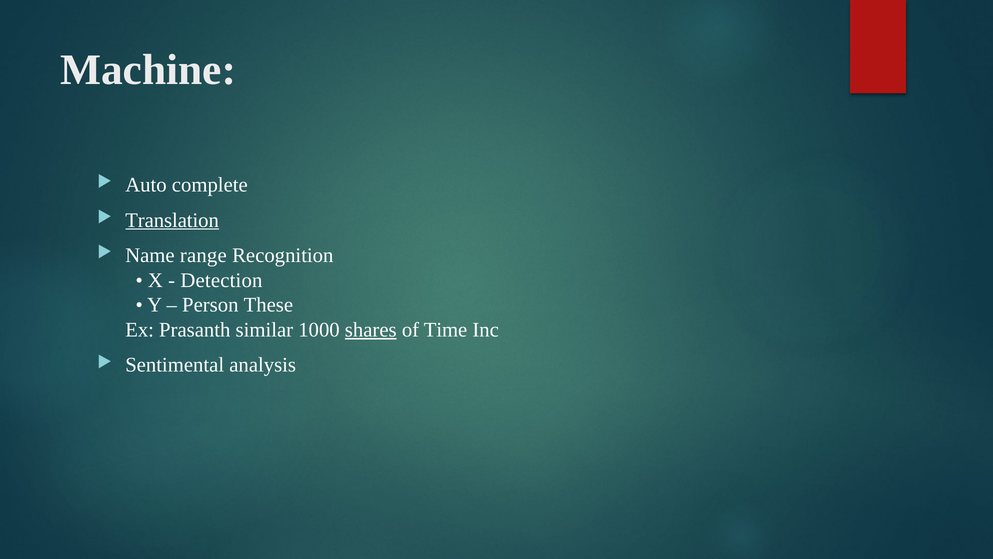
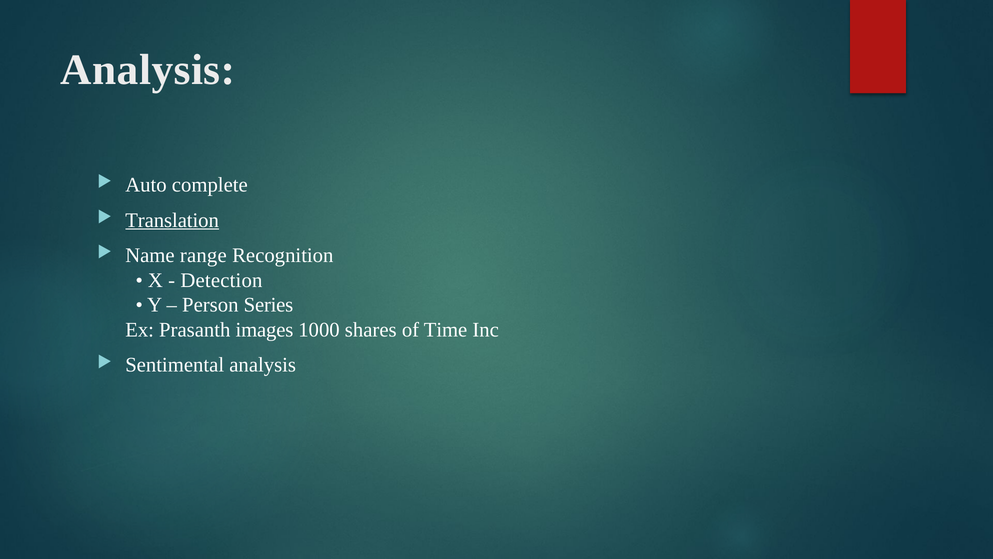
Machine at (148, 70): Machine -> Analysis
These: These -> Series
similar: similar -> images
shares underline: present -> none
